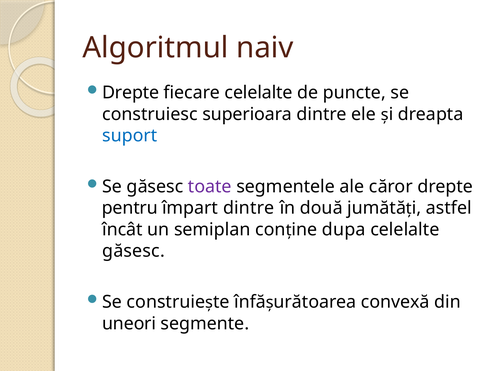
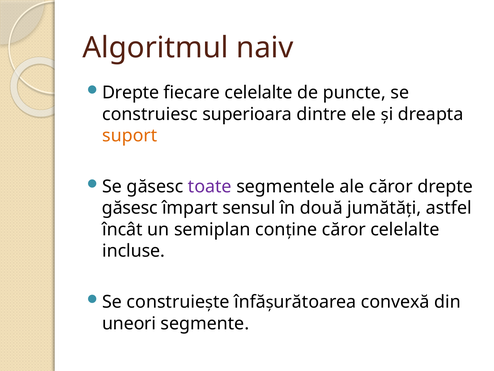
suport colour: blue -> orange
pentru at (130, 208): pentru -> găsesc
împart dintre: dintre -> sensul
conține dupa: dupa -> căror
găsesc at (134, 251): găsesc -> incluse
